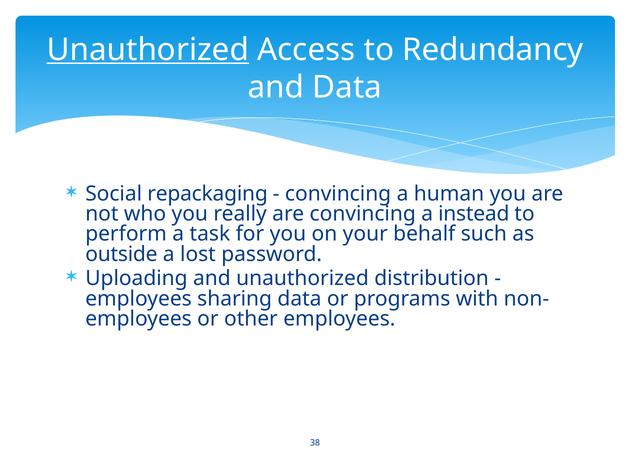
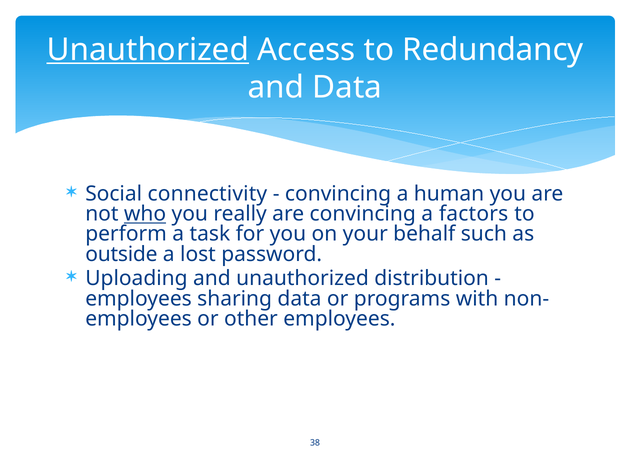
repackaging: repackaging -> connectivity
who underline: none -> present
instead: instead -> factors
